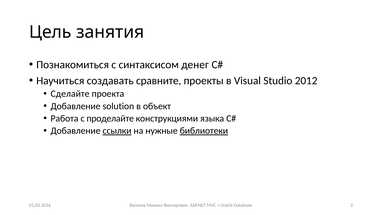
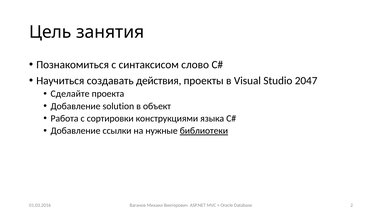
денег: денег -> слово
сравните: сравните -> действия
2012: 2012 -> 2047
проделайте: проделайте -> сортировки
ссылки underline: present -> none
